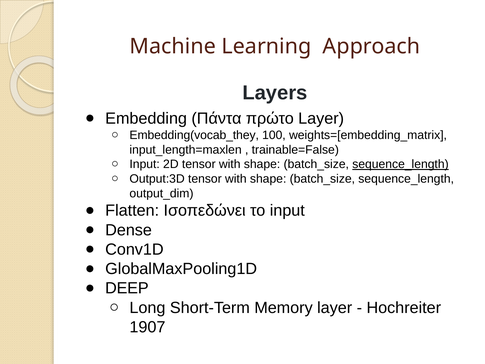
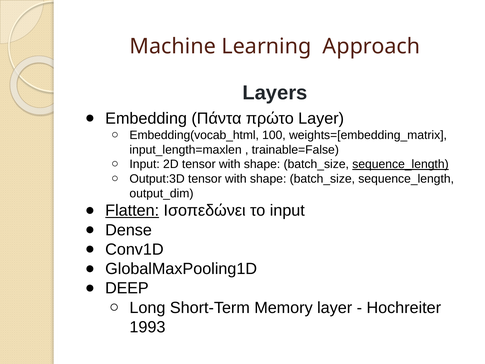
Embedding(vocab_they: Embedding(vocab_they -> Embedding(vocab_html
Flatten underline: none -> present
1907: 1907 -> 1993
